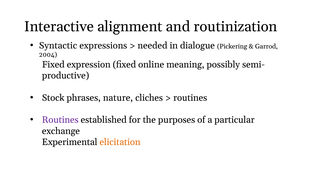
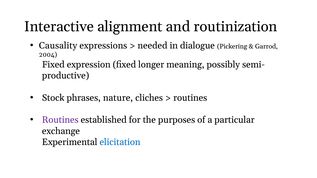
Syntactic: Syntactic -> Causality
online: online -> longer
elicitation colour: orange -> blue
